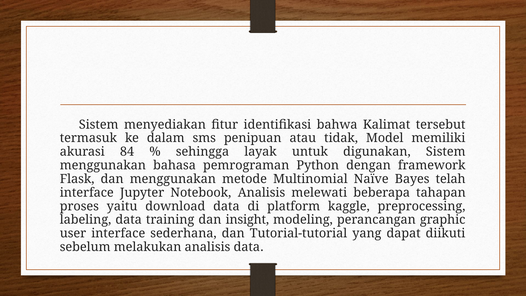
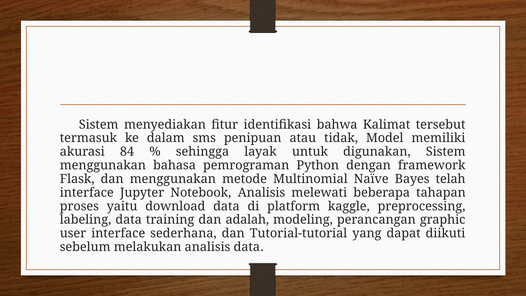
insight: insight -> adalah
